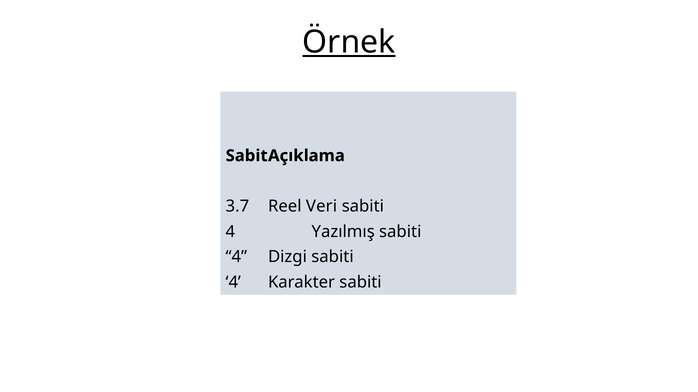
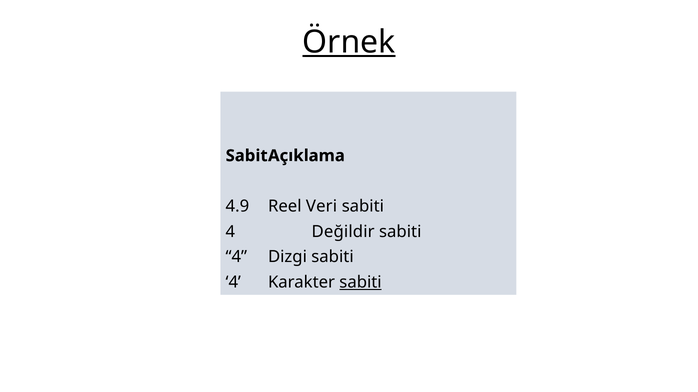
3.7: 3.7 -> 4.9
Yazılmış: Yazılmış -> Değildir
sabiti at (361, 283) underline: none -> present
